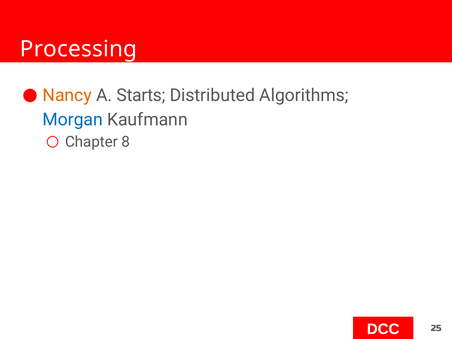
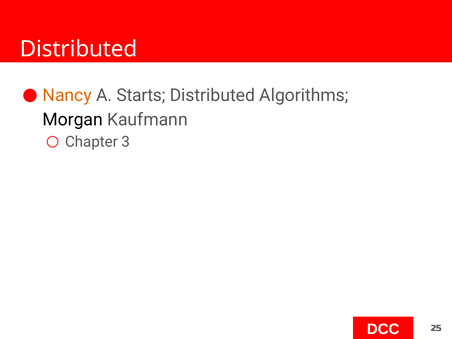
Processing at (78, 49): Processing -> Distributed
Morgan colour: blue -> black
8: 8 -> 3
